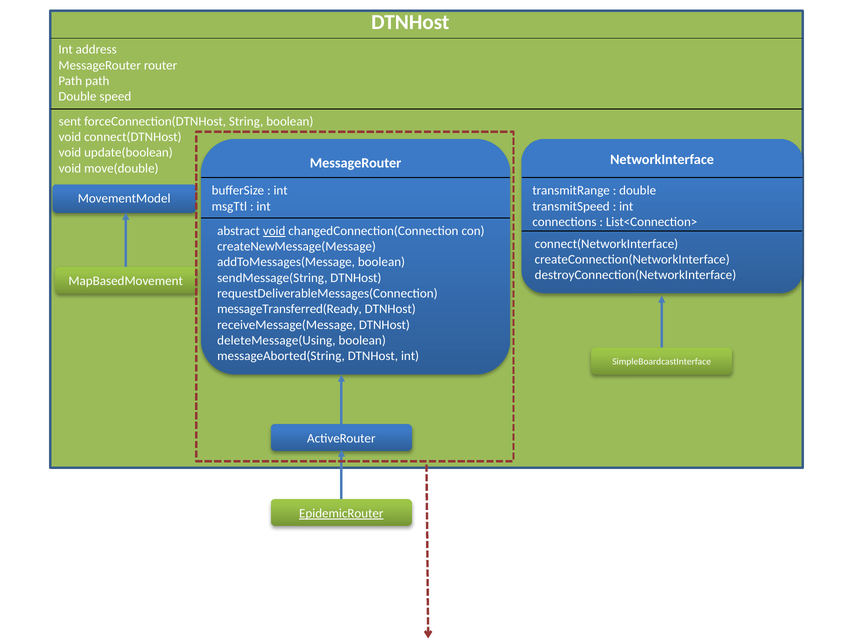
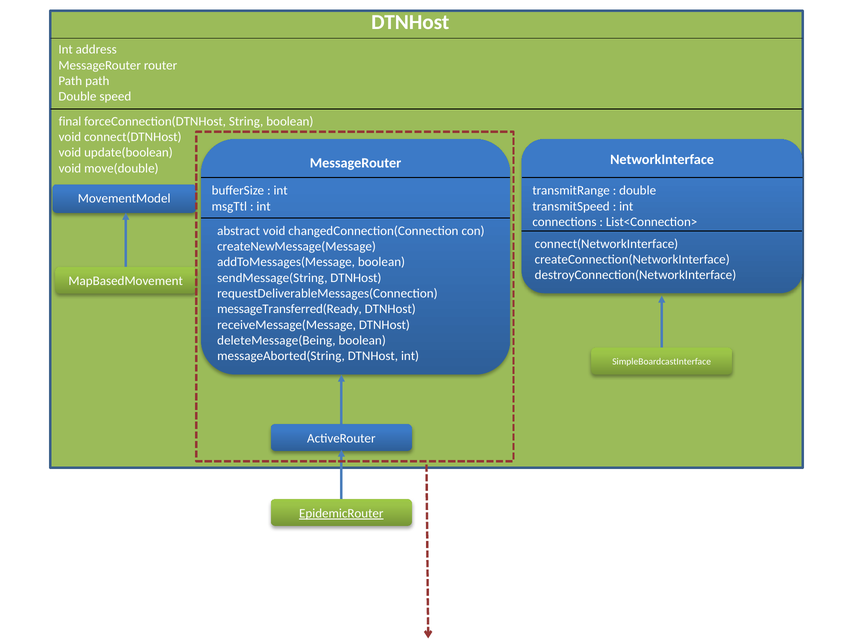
sent: sent -> final
void at (274, 231) underline: present -> none
deleteMessage(Using: deleteMessage(Using -> deleteMessage(Being
